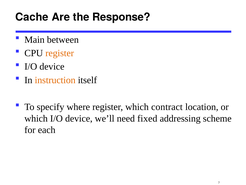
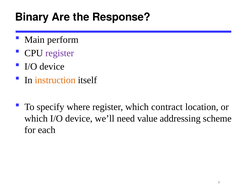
Cache: Cache -> Binary
between: between -> perform
register at (60, 53) colour: orange -> purple
fixed: fixed -> value
